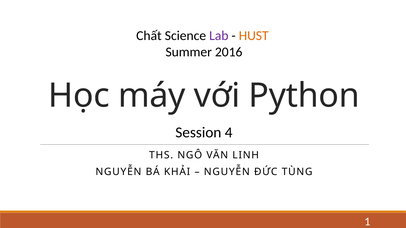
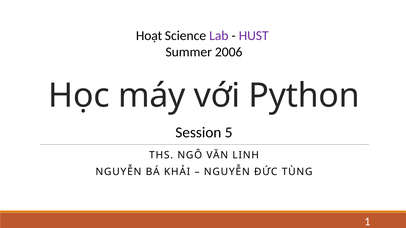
Chất: Chất -> Hoạt
HUST colour: orange -> purple
2016: 2016 -> 2006
4: 4 -> 5
